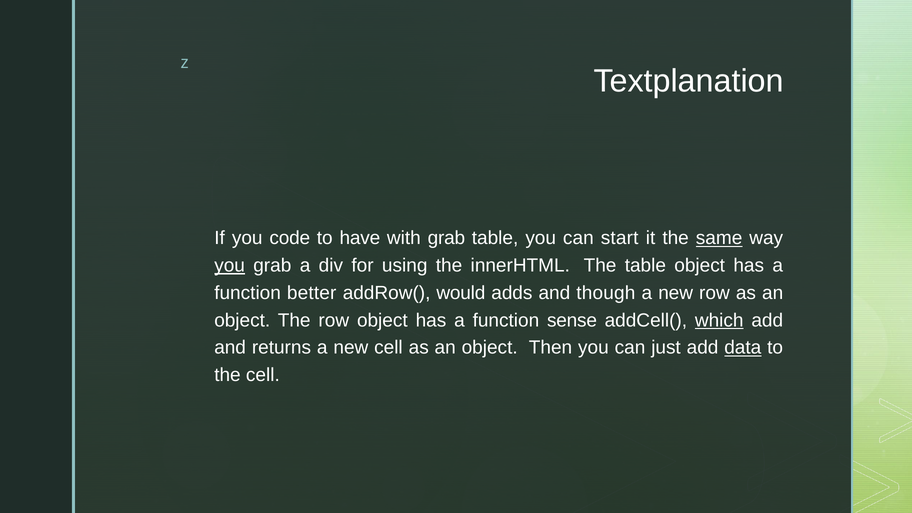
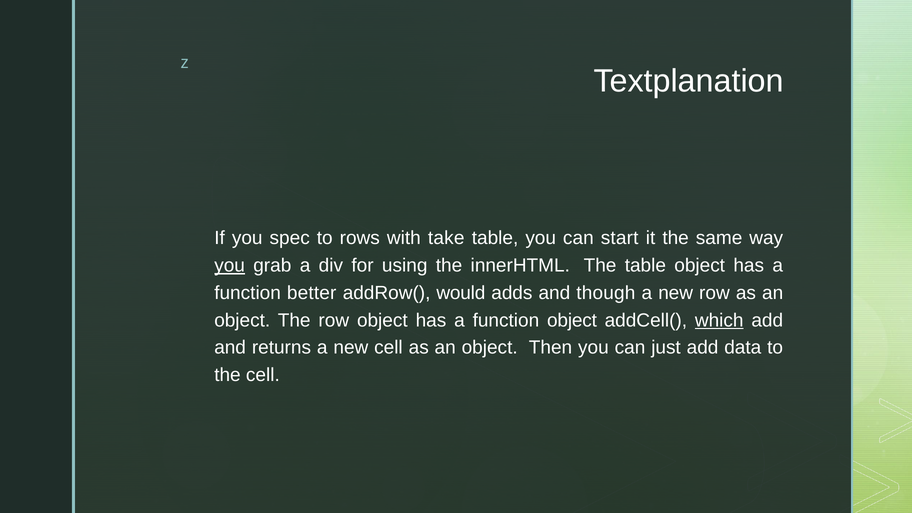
code: code -> spec
have: have -> rows
with grab: grab -> take
same underline: present -> none
function sense: sense -> object
data underline: present -> none
